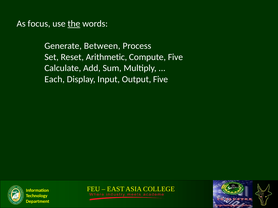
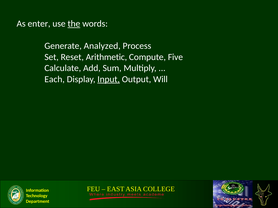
focus: focus -> enter
Between: Between -> Analyzed
Input underline: none -> present
Output Five: Five -> Will
